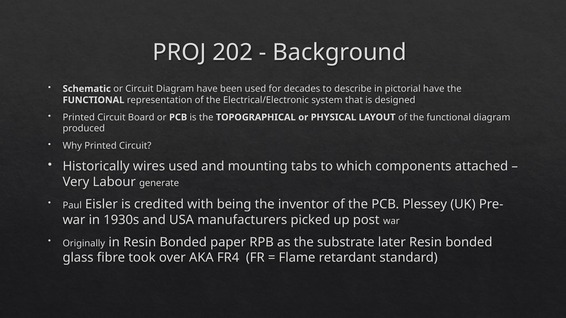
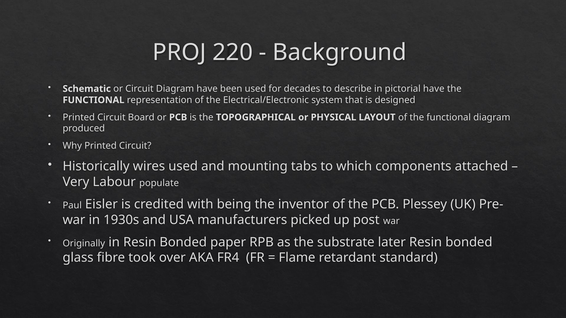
202: 202 -> 220
generate: generate -> populate
